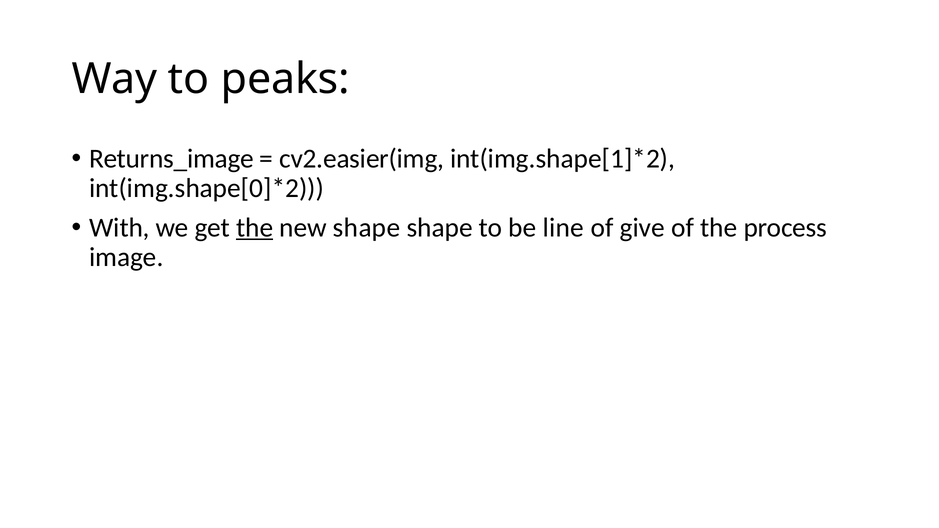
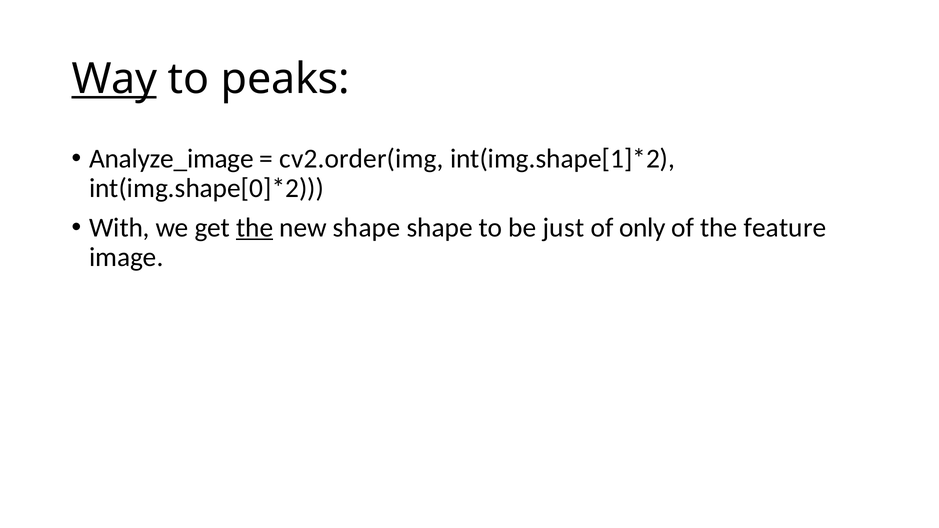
Way underline: none -> present
Returns_image: Returns_image -> Analyze_image
cv2.easier(img: cv2.easier(img -> cv2.order(img
line: line -> just
give: give -> only
process: process -> feature
